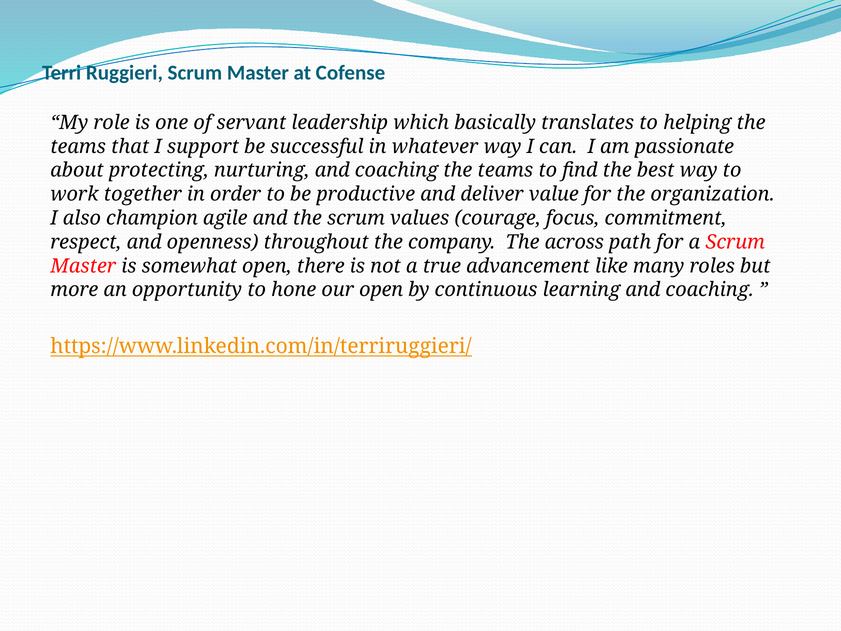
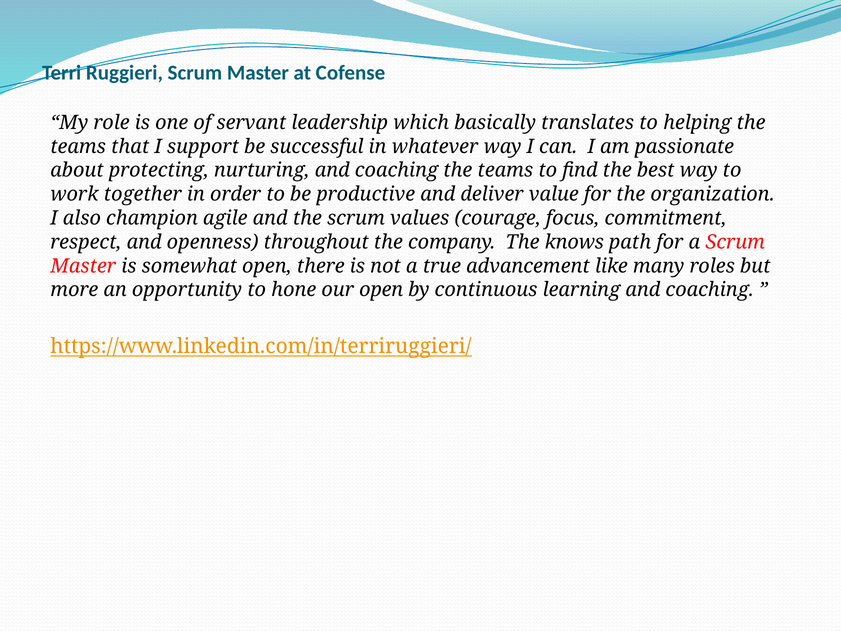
across: across -> knows
